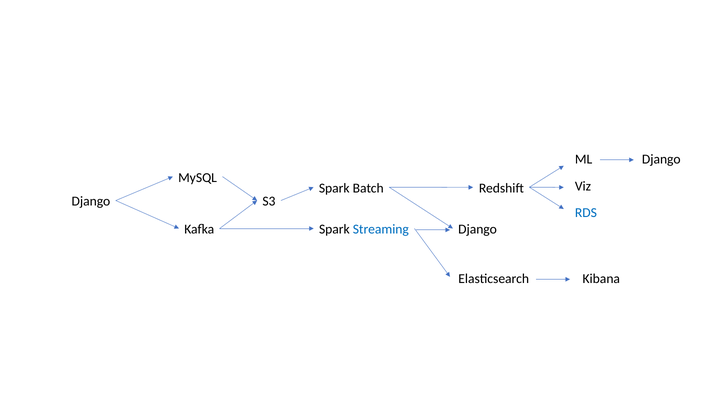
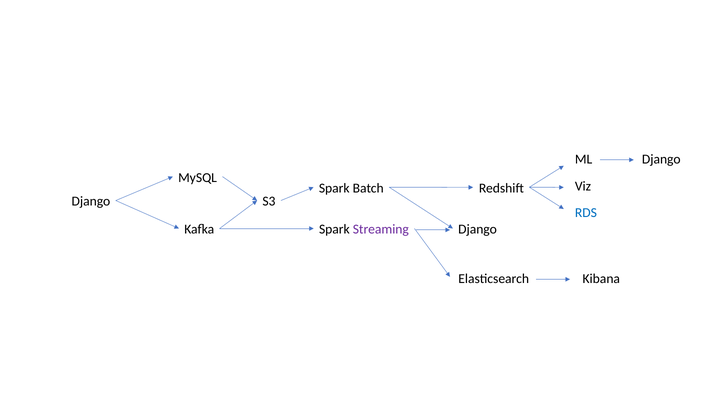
Streaming colour: blue -> purple
